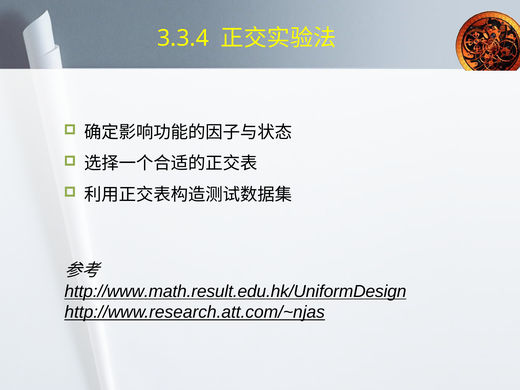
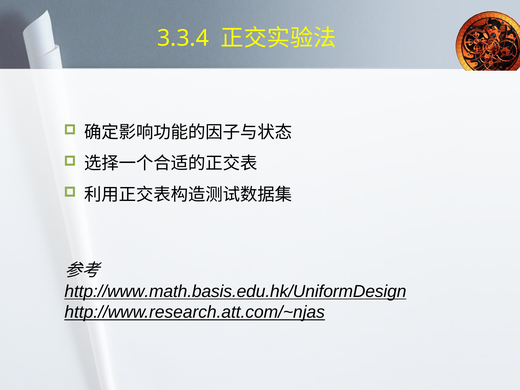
http://www.math.result.edu.hk/UniformDesign: http://www.math.result.edu.hk/UniformDesign -> http://www.math.basis.edu.hk/UniformDesign
